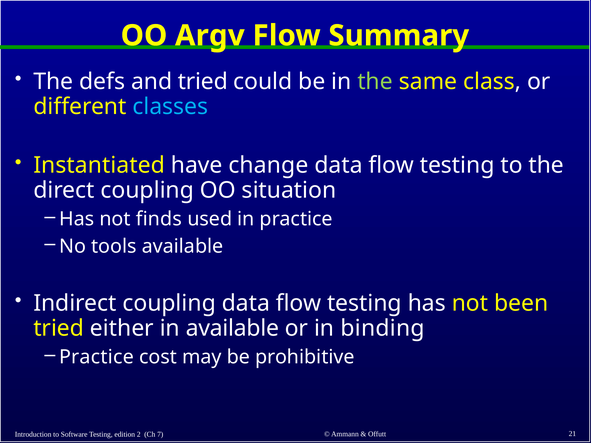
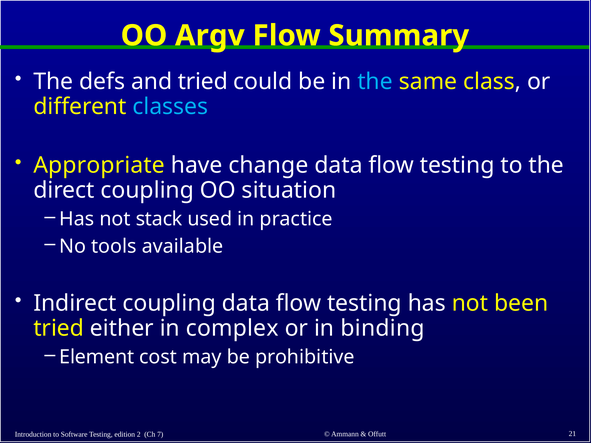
the at (375, 82) colour: light green -> light blue
Instantiated: Instantiated -> Appropriate
finds: finds -> stack
in available: available -> complex
Practice at (97, 357): Practice -> Element
